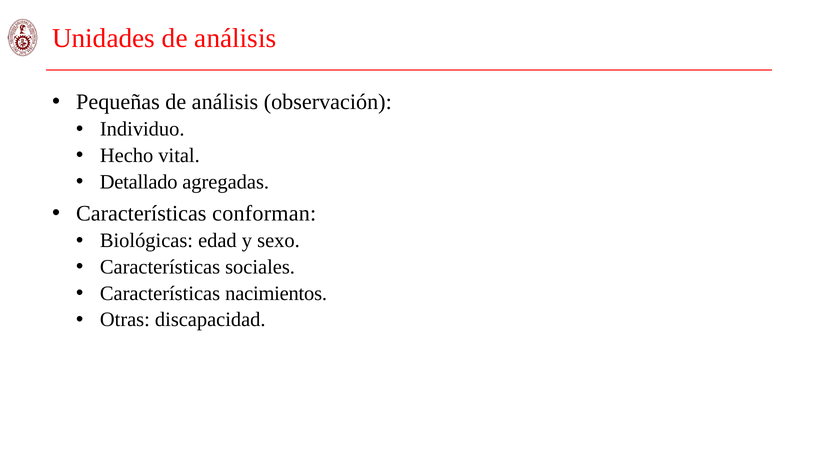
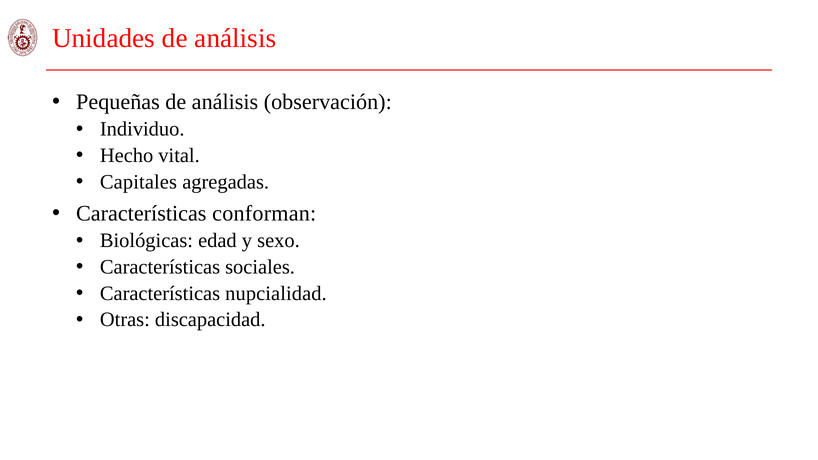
Detallado: Detallado -> Capitales
nacimientos: nacimientos -> nupcialidad
